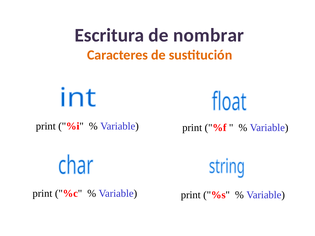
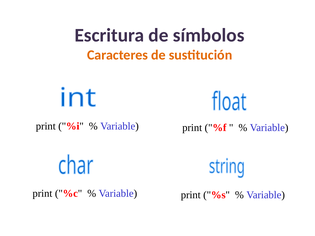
nombrar: nombrar -> símbolos
